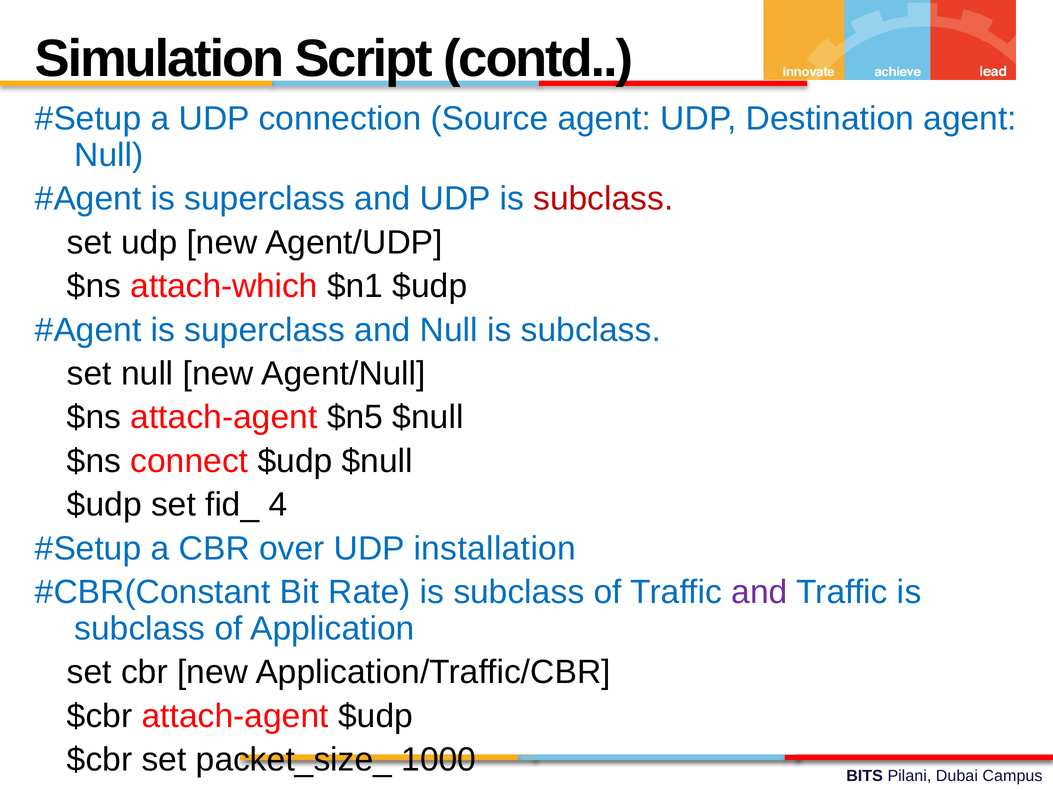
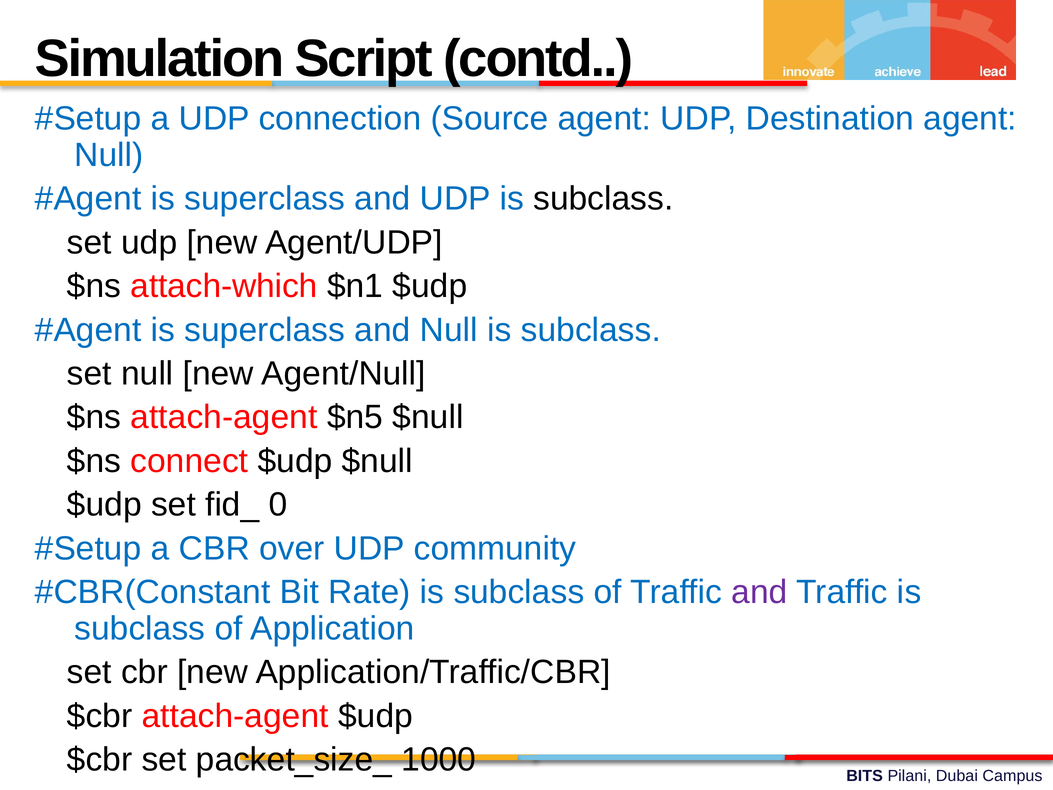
subclass at (603, 199) colour: red -> black
4: 4 -> 0
installation: installation -> community
